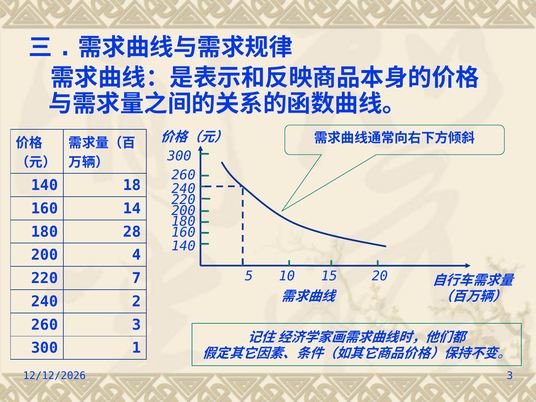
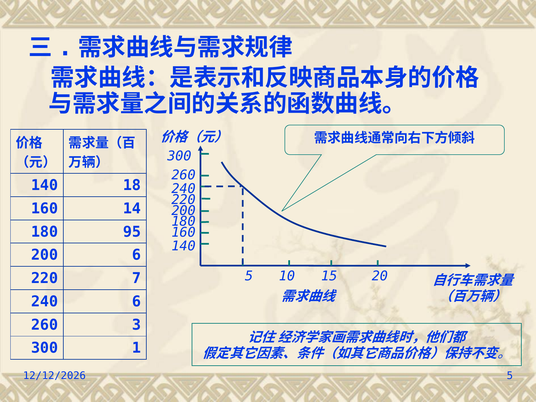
28: 28 -> 95
200 4: 4 -> 6
240 2: 2 -> 6
3 at (510, 376): 3 -> 5
